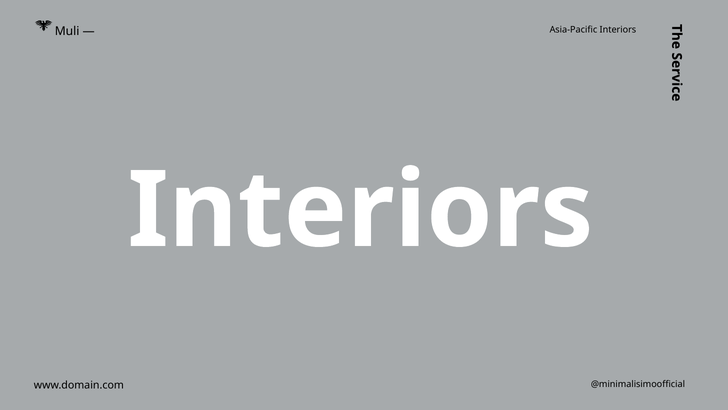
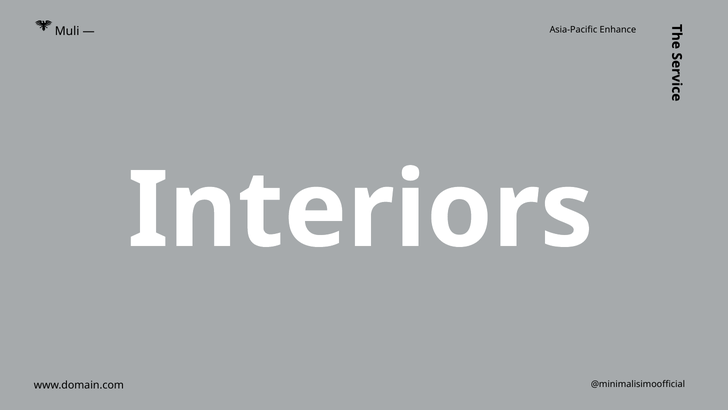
Asia-Pacific Interiors: Interiors -> Enhance
